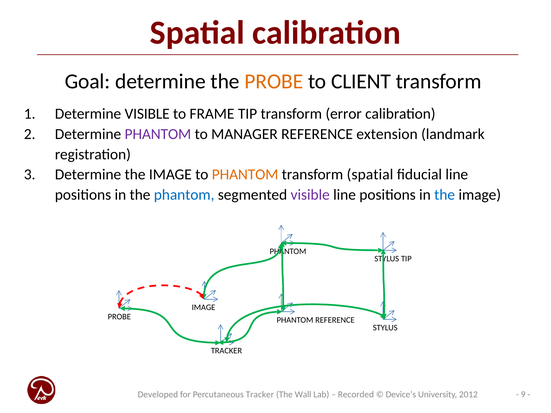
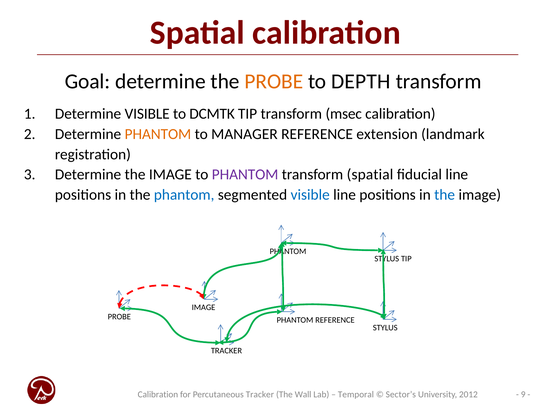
CLIENT: CLIENT -> DEPTH
FRAME: FRAME -> DCMTK
error: error -> msec
PHANTOM at (158, 134) colour: purple -> orange
PHANTOM at (245, 175) colour: orange -> purple
visible at (310, 195) colour: purple -> blue
Developed at (158, 395): Developed -> Calibration
Recorded: Recorded -> Temporal
Device’s: Device’s -> Sector’s
